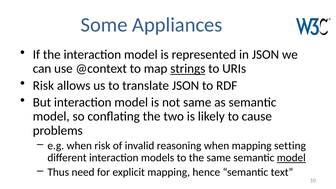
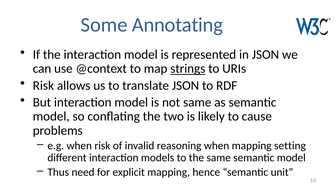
Appliances: Appliances -> Annotating
model at (291, 158) underline: present -> none
text: text -> unit
